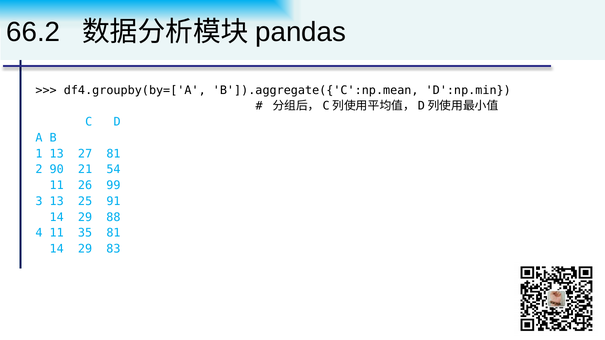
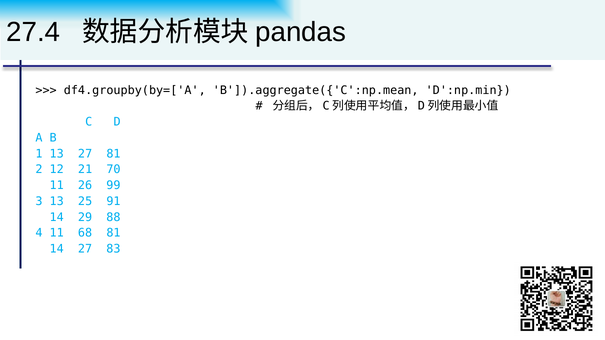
66.2: 66.2 -> 27.4
90: 90 -> 12
54: 54 -> 70
35: 35 -> 68
29 at (85, 249): 29 -> 27
